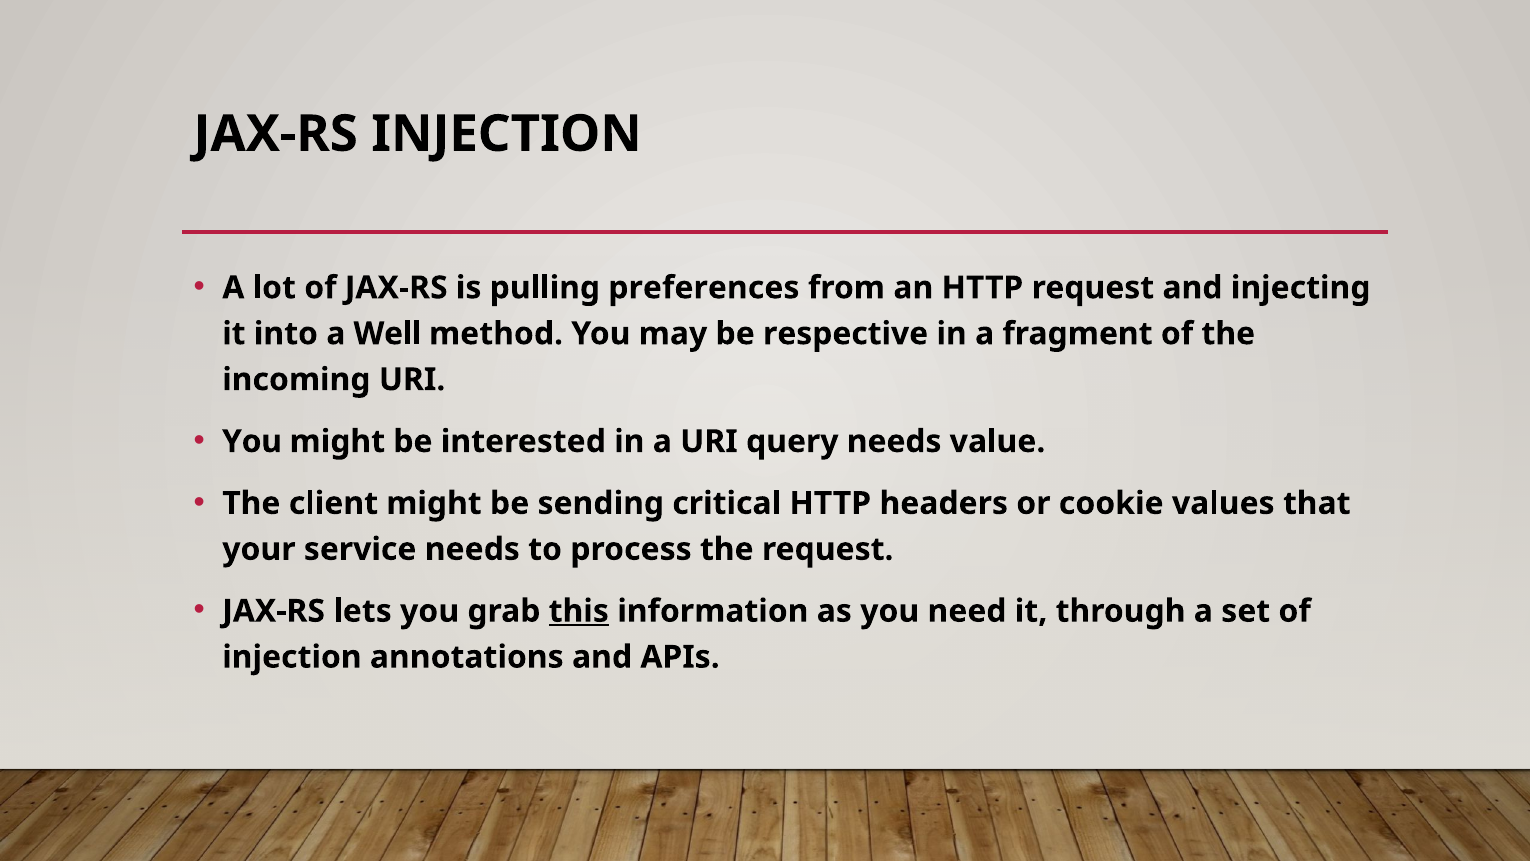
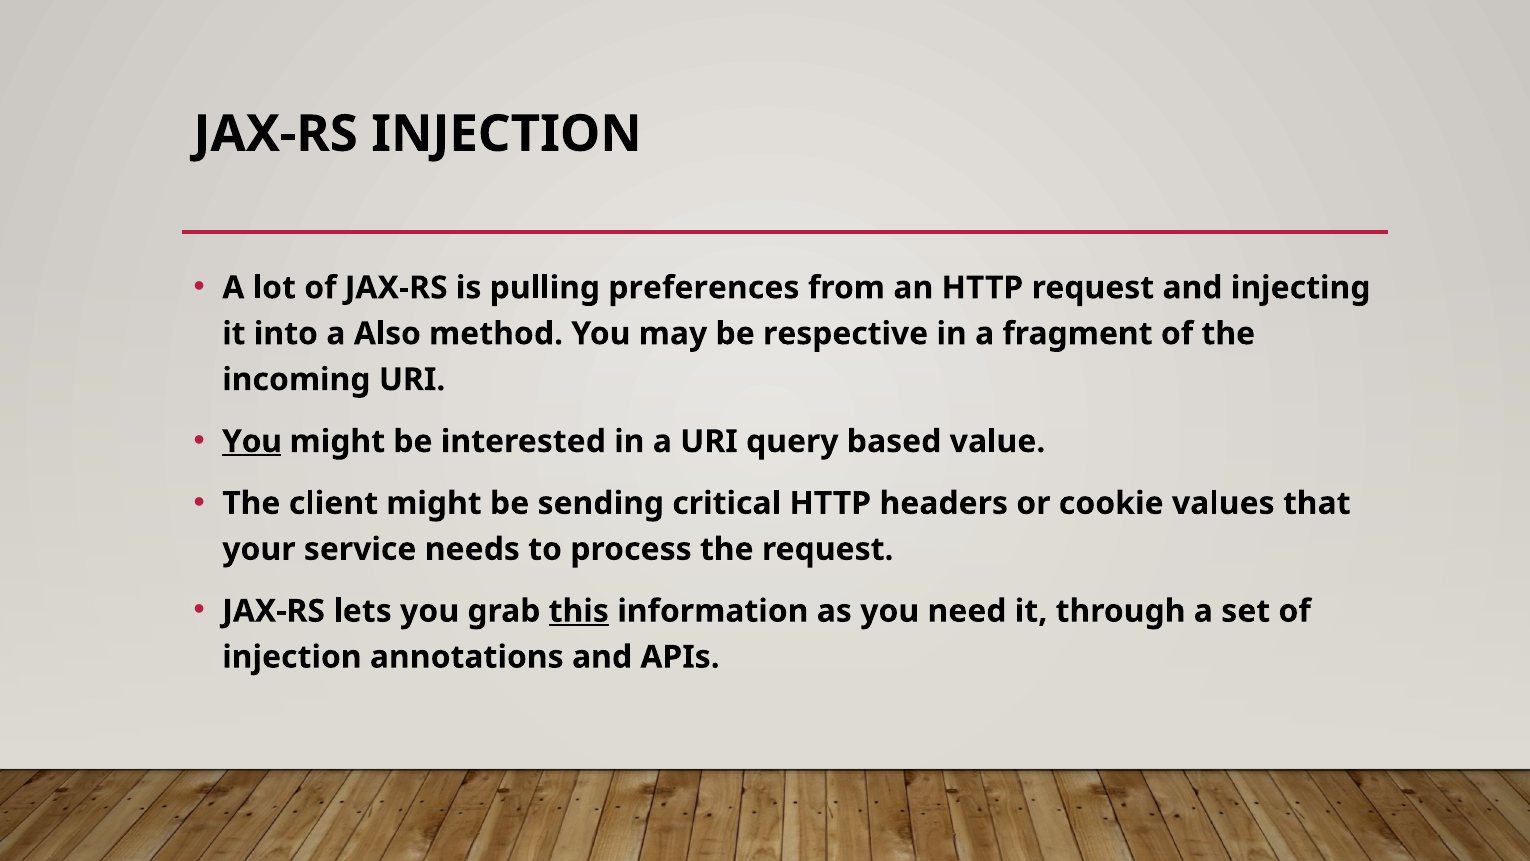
Well: Well -> Also
You at (252, 441) underline: none -> present
query needs: needs -> based
